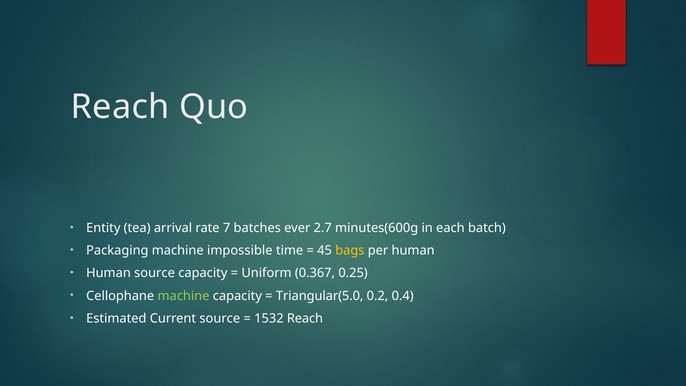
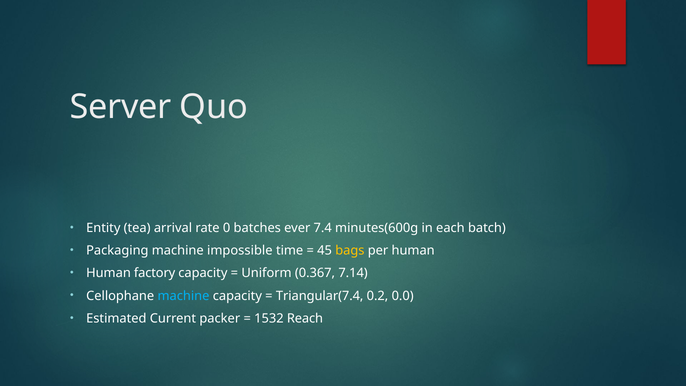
Reach at (120, 107): Reach -> Server
7: 7 -> 0
2.7: 2.7 -> 7.4
Human source: source -> factory
0.25: 0.25 -> 7.14
machine at (183, 296) colour: light green -> light blue
Triangular(5.0: Triangular(5.0 -> Triangular(7.4
0.4: 0.4 -> 0.0
Current source: source -> packer
